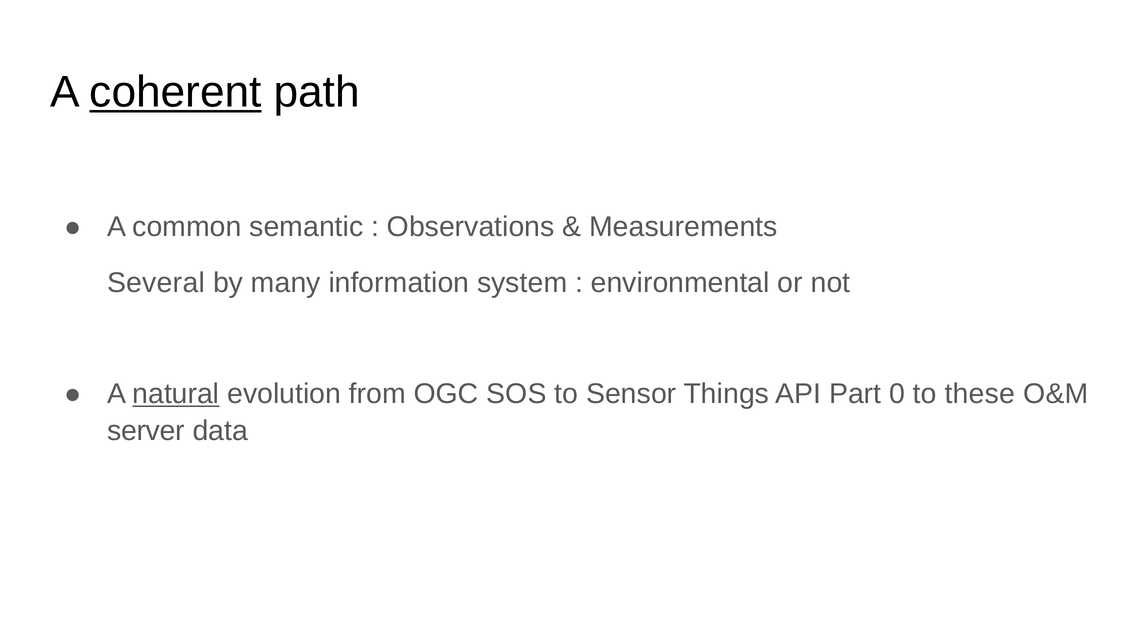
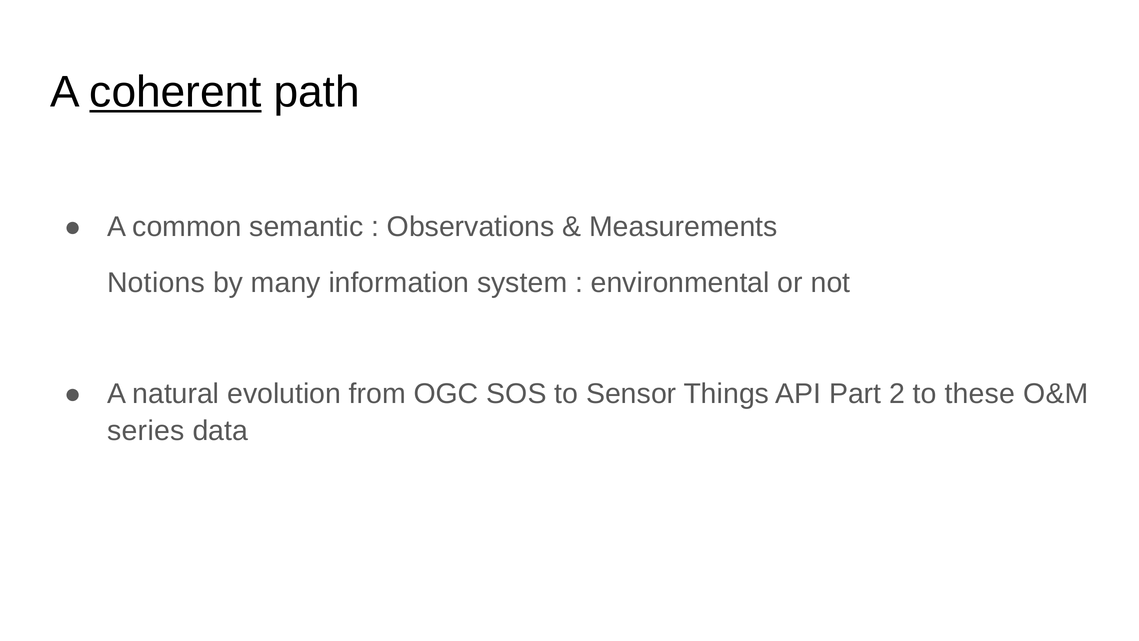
Several: Several -> Notions
natural underline: present -> none
0: 0 -> 2
server: server -> series
